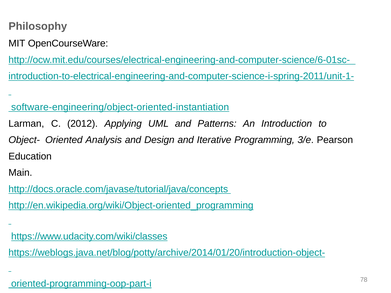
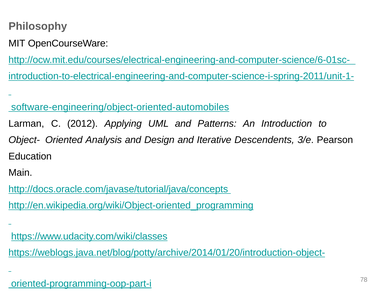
software-engineering/object-oriented-instantiation: software-engineering/object-oriented-instantiation -> software-engineering/object-oriented-automobiles
Iterative Programming: Programming -> Descendents
